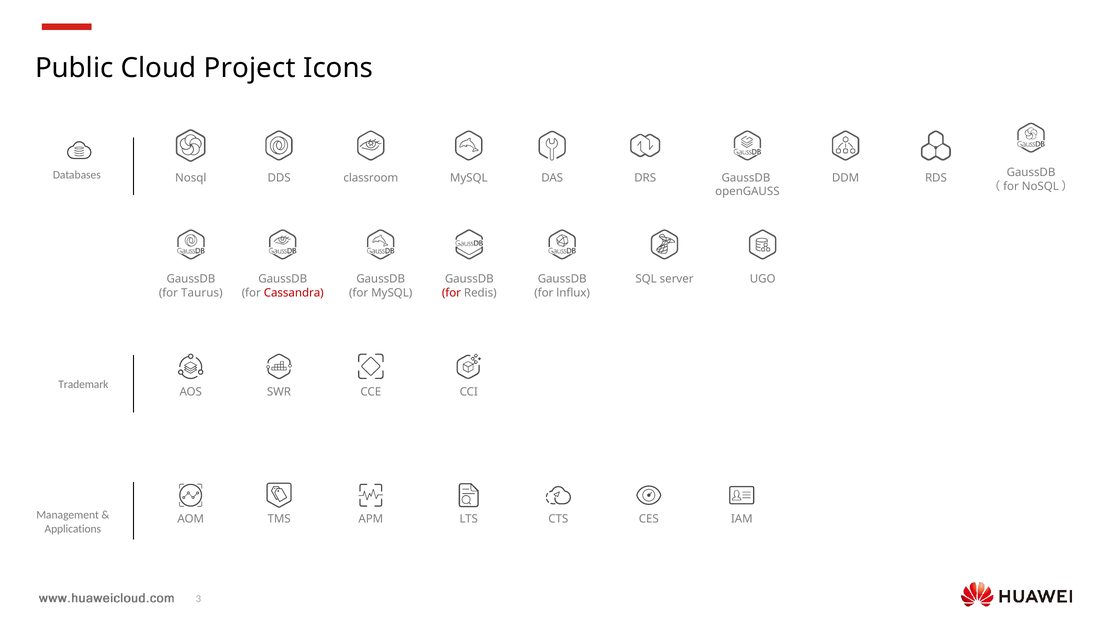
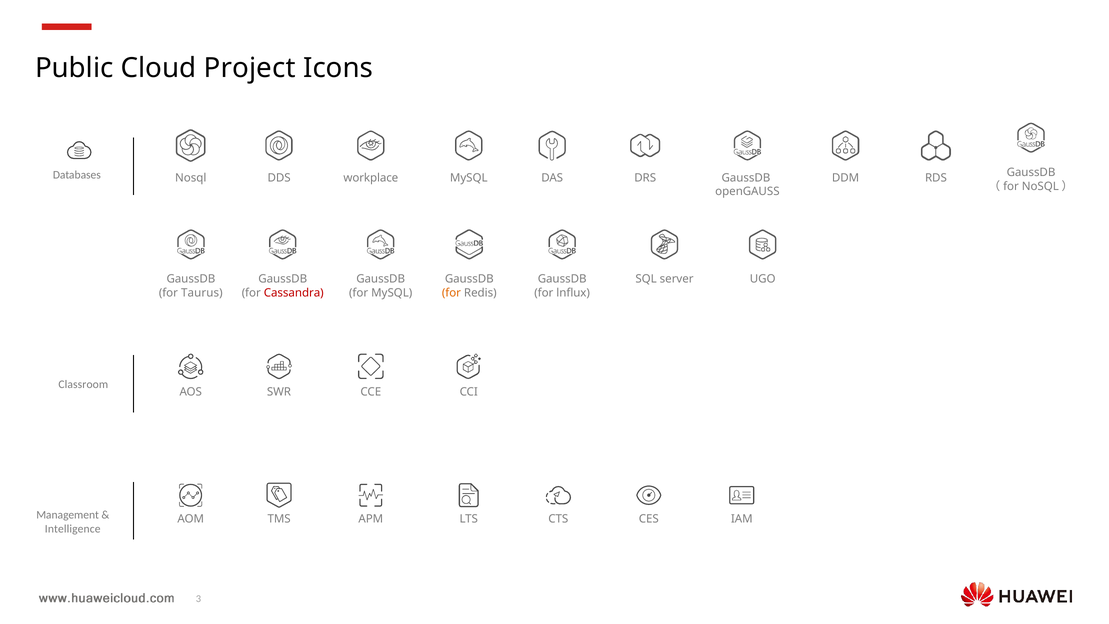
classroom: classroom -> workplace
for at (451, 293) colour: red -> orange
Trademark: Trademark -> Classroom
Applications: Applications -> Intelligence
